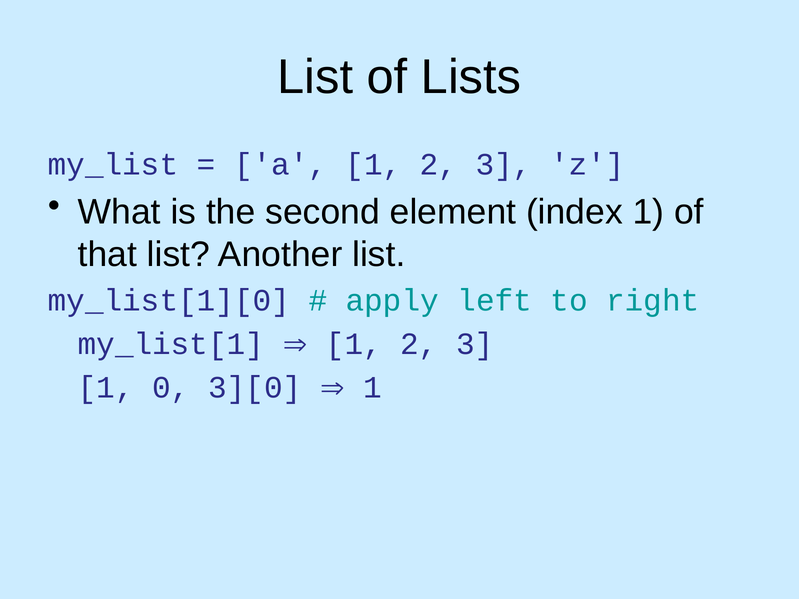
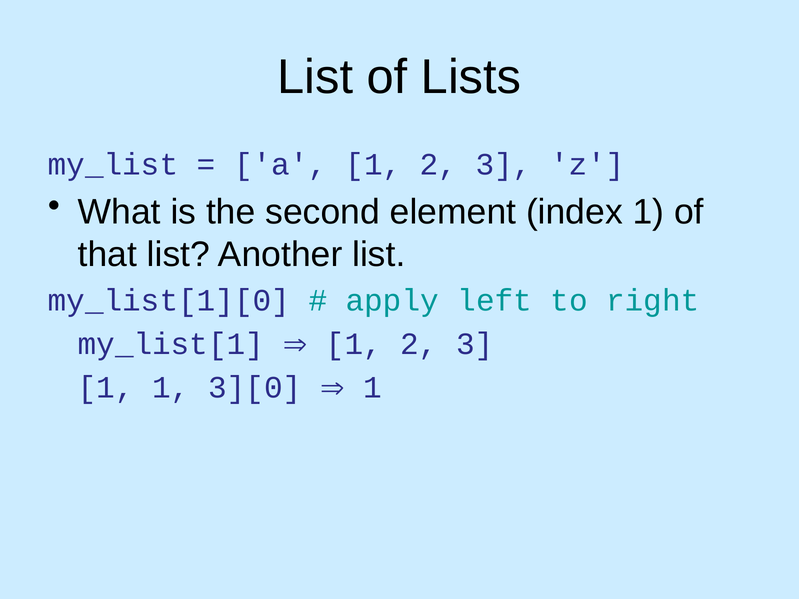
1 0: 0 -> 1
